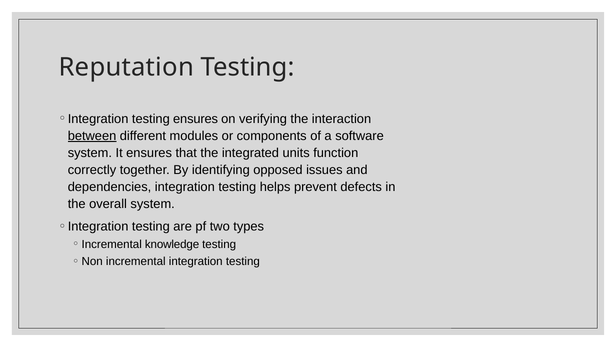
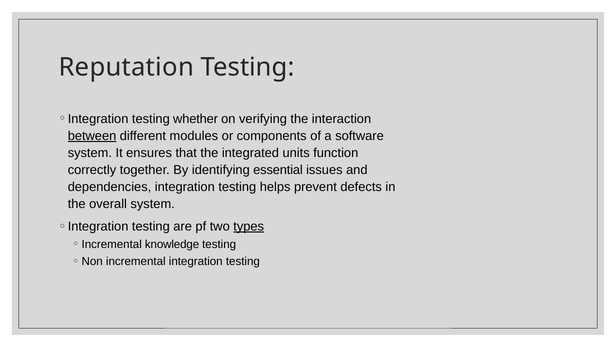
testing ensures: ensures -> whether
opposed: opposed -> essential
types underline: none -> present
